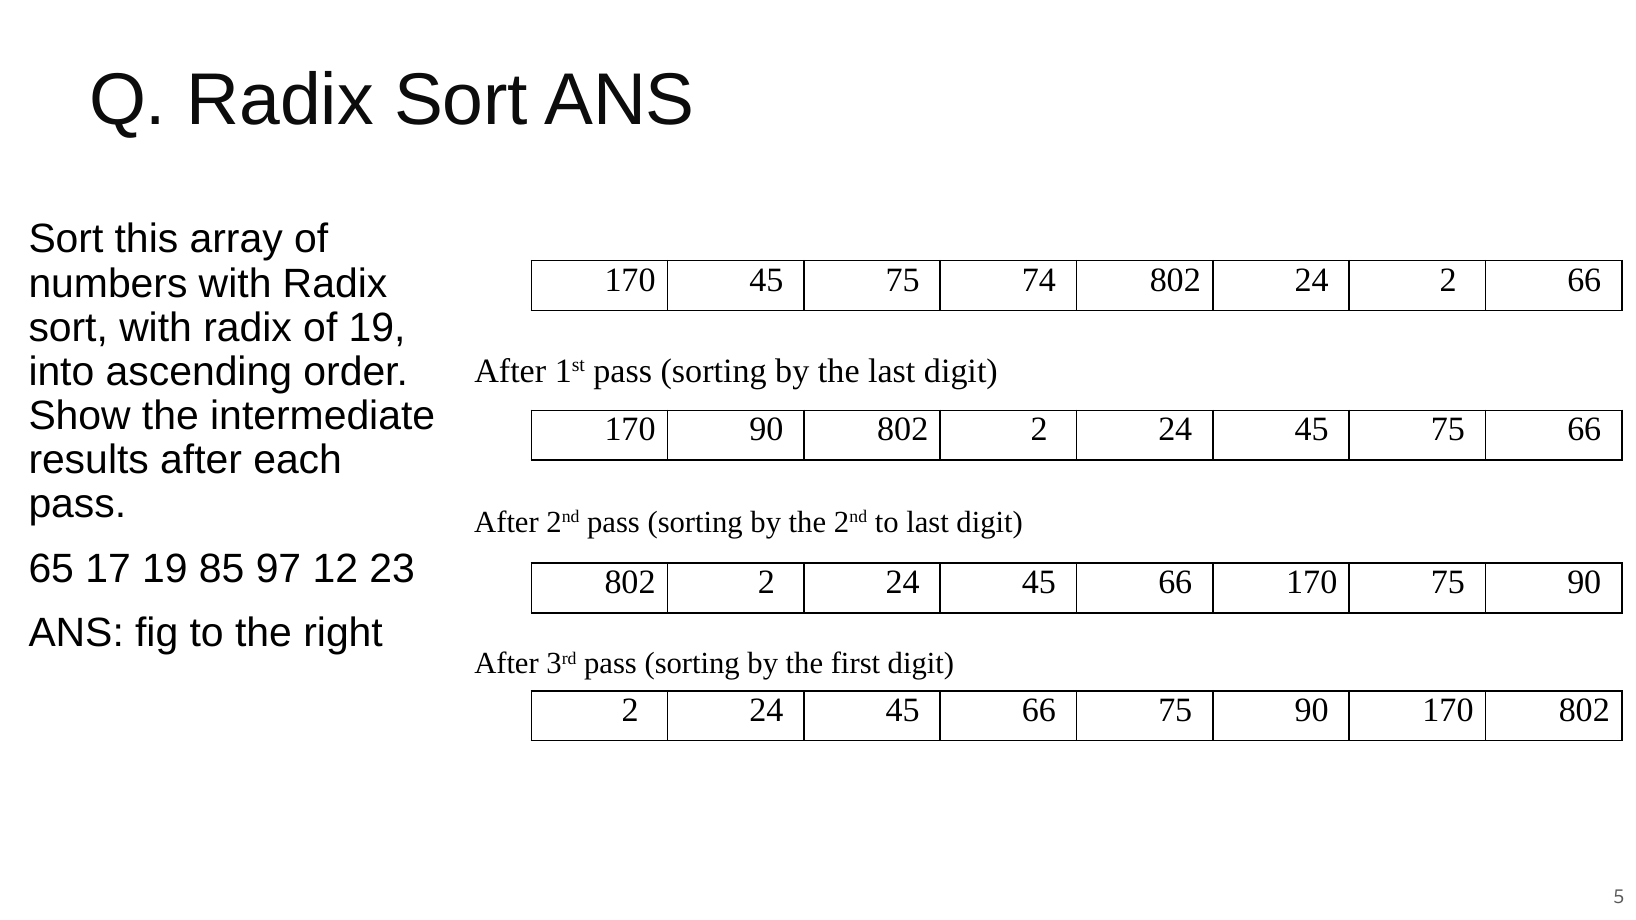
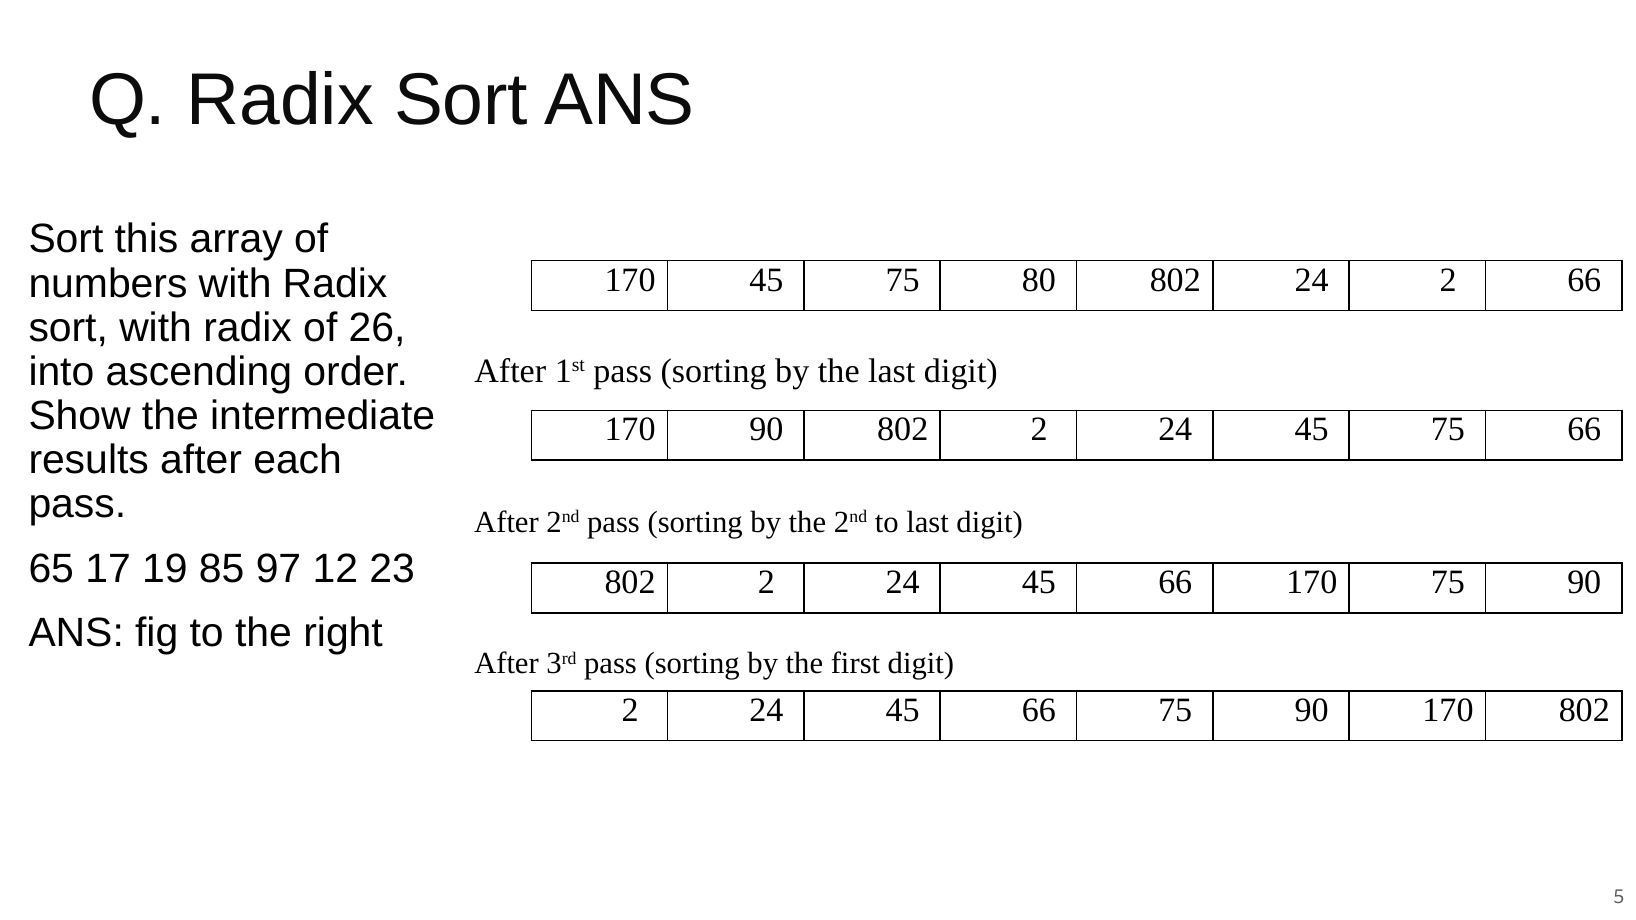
74: 74 -> 80
of 19: 19 -> 26
